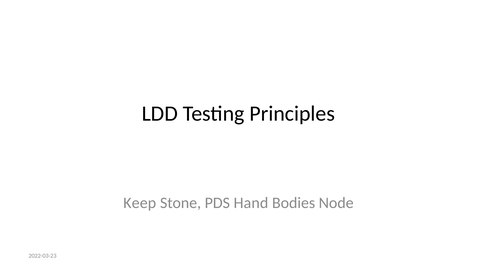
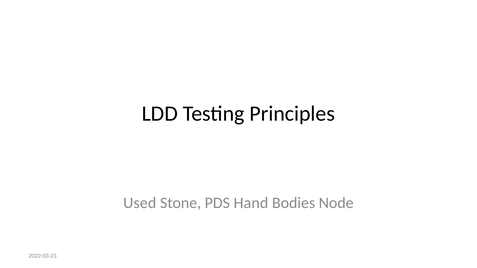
Keep: Keep -> Used
